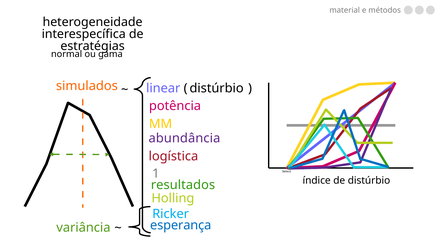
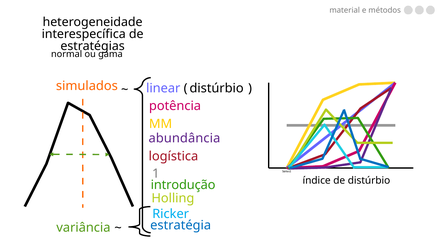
resultados: resultados -> introdução
esperança: esperança -> estratégia
